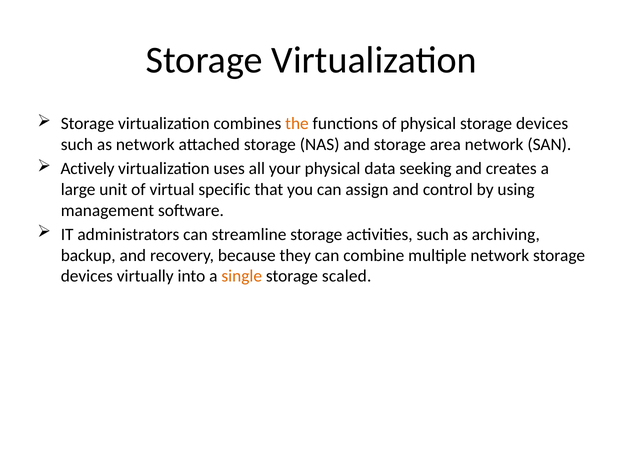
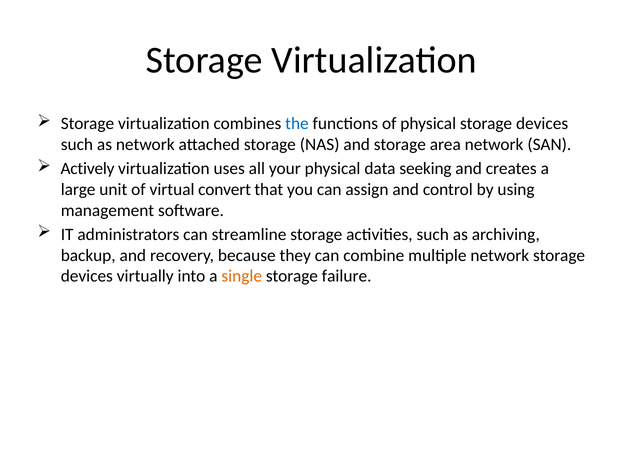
the colour: orange -> blue
specific: specific -> convert
scaled: scaled -> failure
